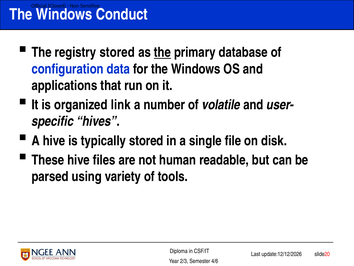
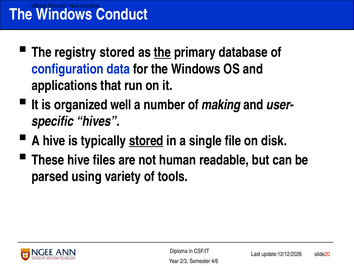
link: link -> well
volatile: volatile -> making
stored at (146, 140) underline: none -> present
